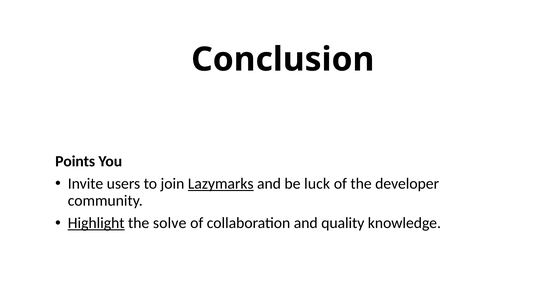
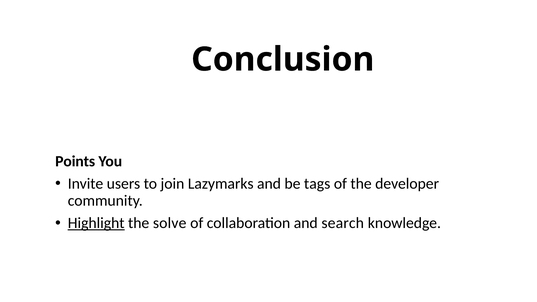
Lazymarks underline: present -> none
luck: luck -> tags
quality: quality -> search
